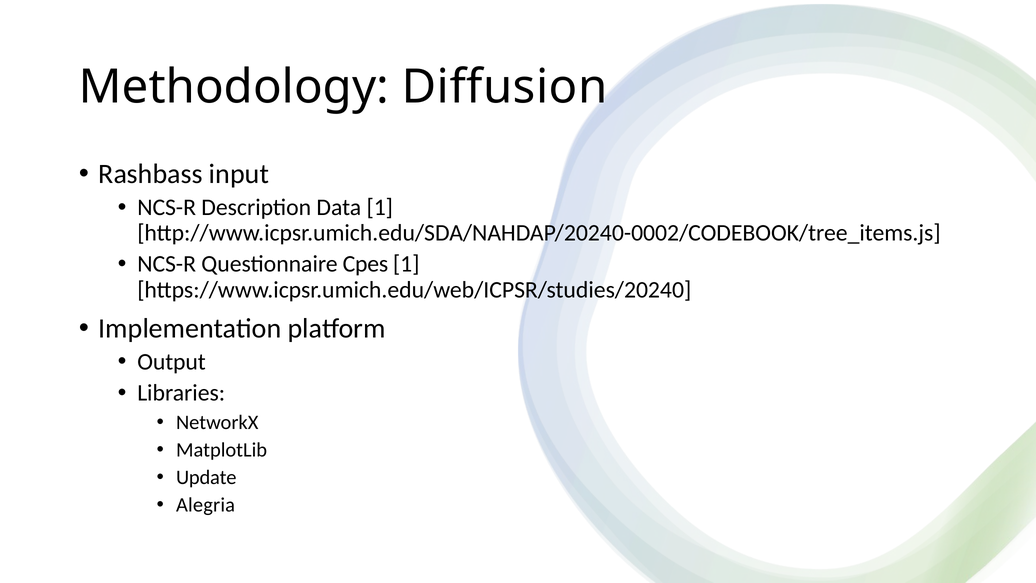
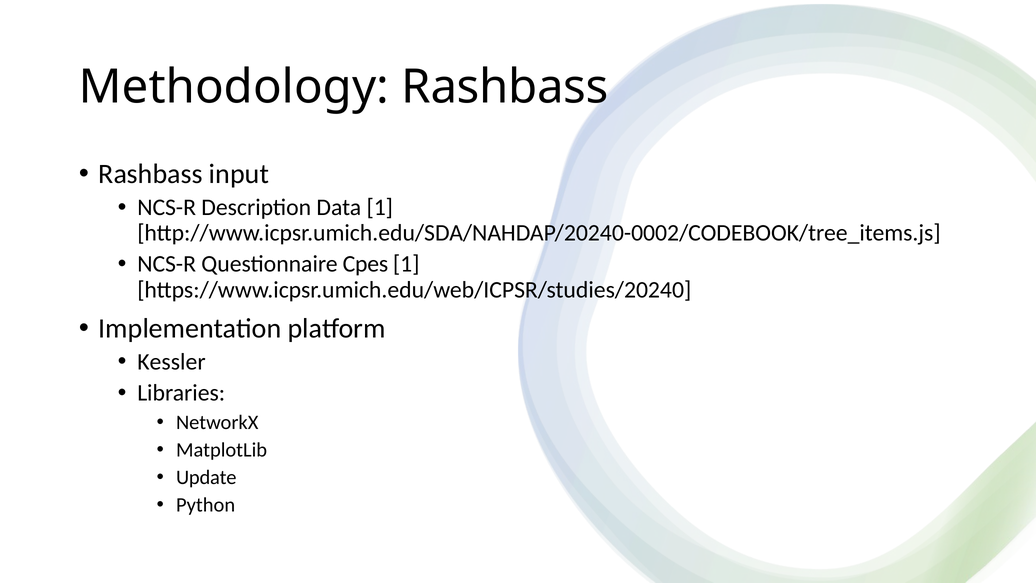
Methodology Diffusion: Diffusion -> Rashbass
Output: Output -> Kessler
Alegria: Alegria -> Python
